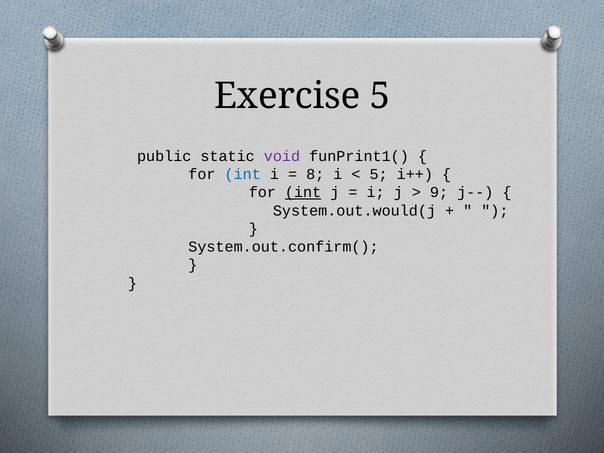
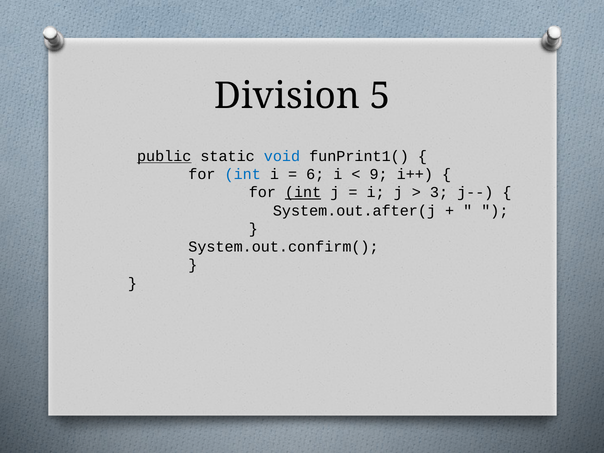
Exercise: Exercise -> Division
public underline: none -> present
void colour: purple -> blue
8: 8 -> 6
5 at (379, 174): 5 -> 9
9: 9 -> 3
System.out.would(j: System.out.would(j -> System.out.after(j
